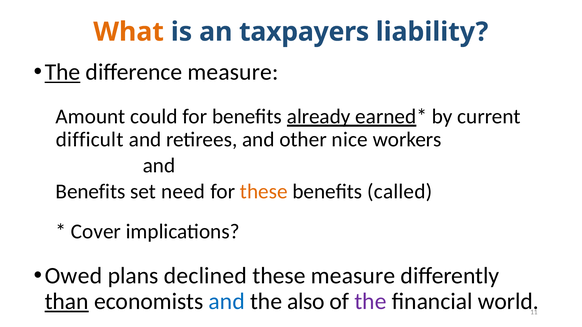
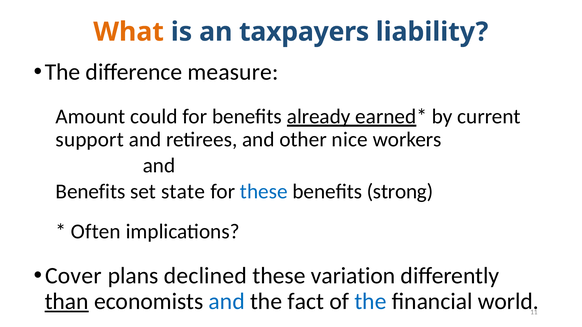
The at (63, 72) underline: present -> none
difficult: difficult -> support
need: need -> state
these at (264, 192) colour: orange -> blue
called: called -> strong
Cover: Cover -> Often
Owed: Owed -> Cover
these measure: measure -> variation
also: also -> fact
the at (370, 302) colour: purple -> blue
